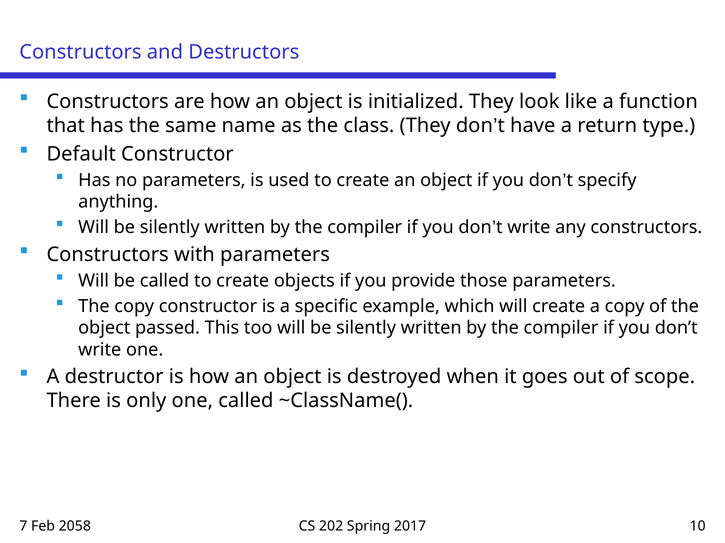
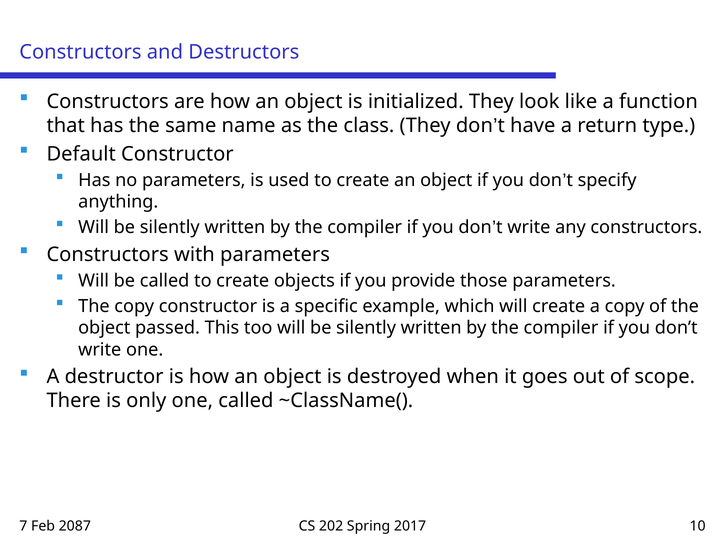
2058: 2058 -> 2087
